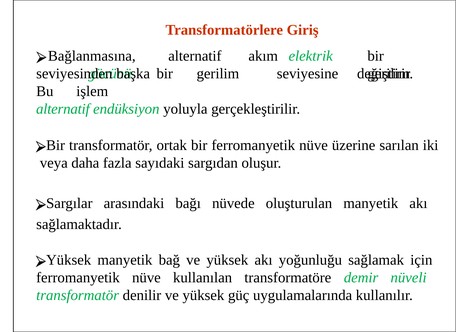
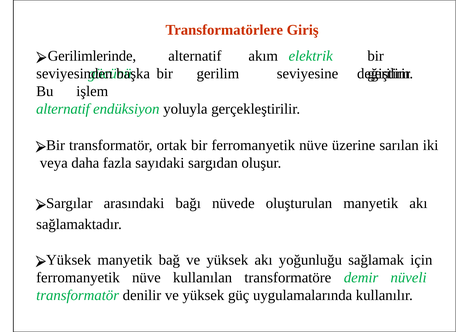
Bağlanmasına: Bağlanmasına -> Gerilimlerinde
